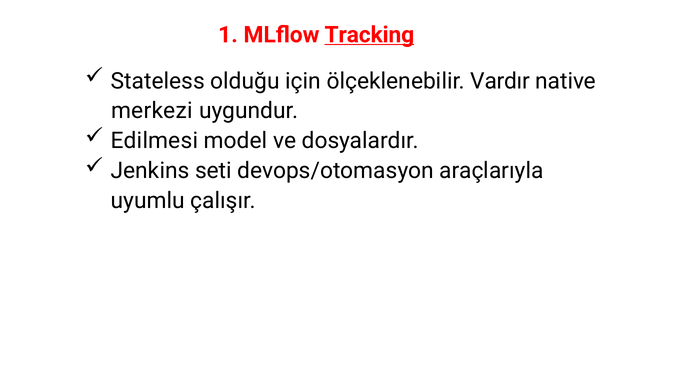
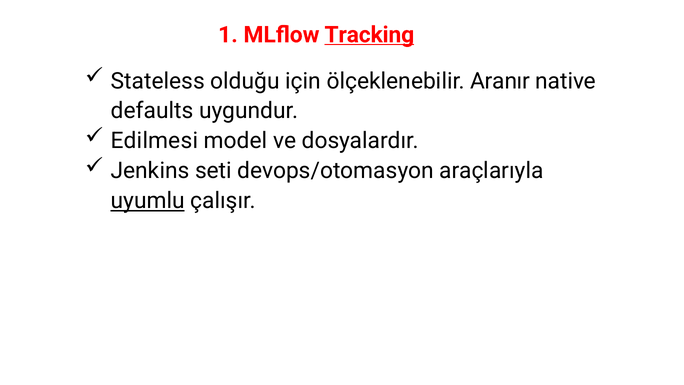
Vardır: Vardır -> Aranır
merkezi: merkezi -> defaults
uyumlu underline: none -> present
